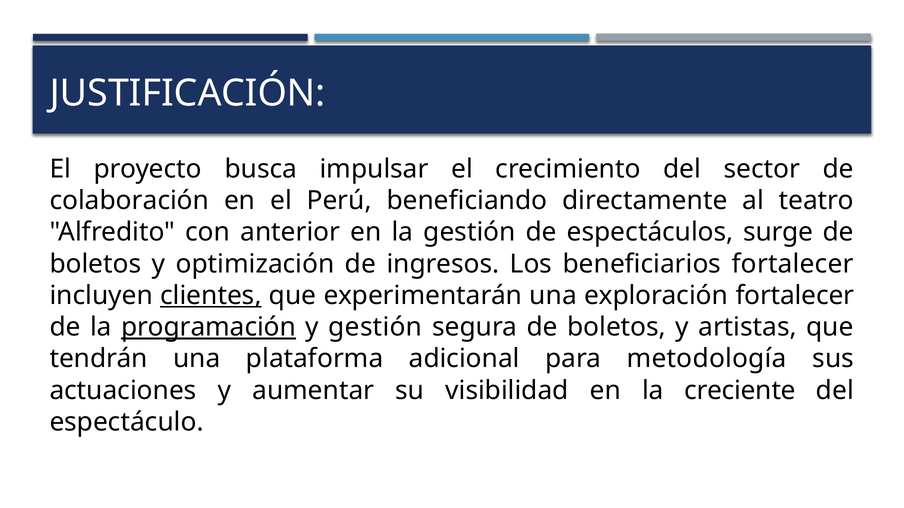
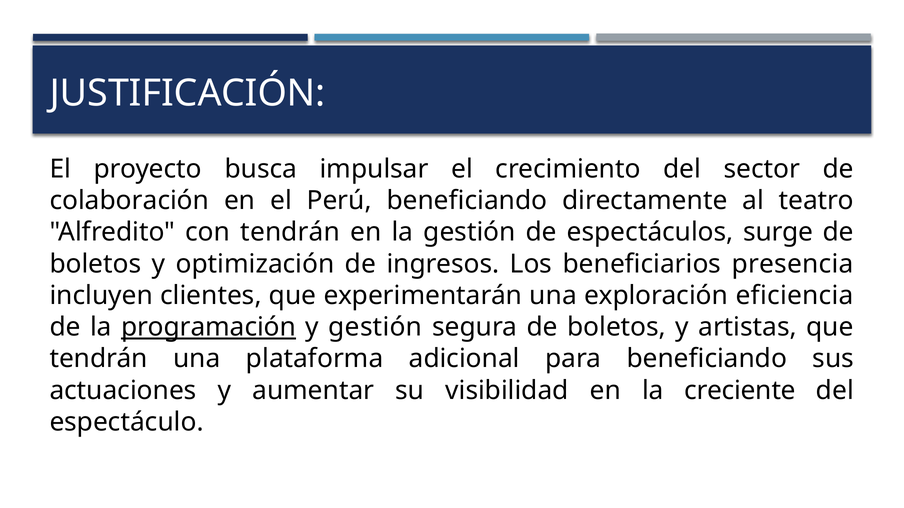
con anterior: anterior -> tendrán
beneficiarios fortalecer: fortalecer -> presencia
clientes underline: present -> none
exploración fortalecer: fortalecer -> eficiencia
para metodología: metodología -> beneficiando
